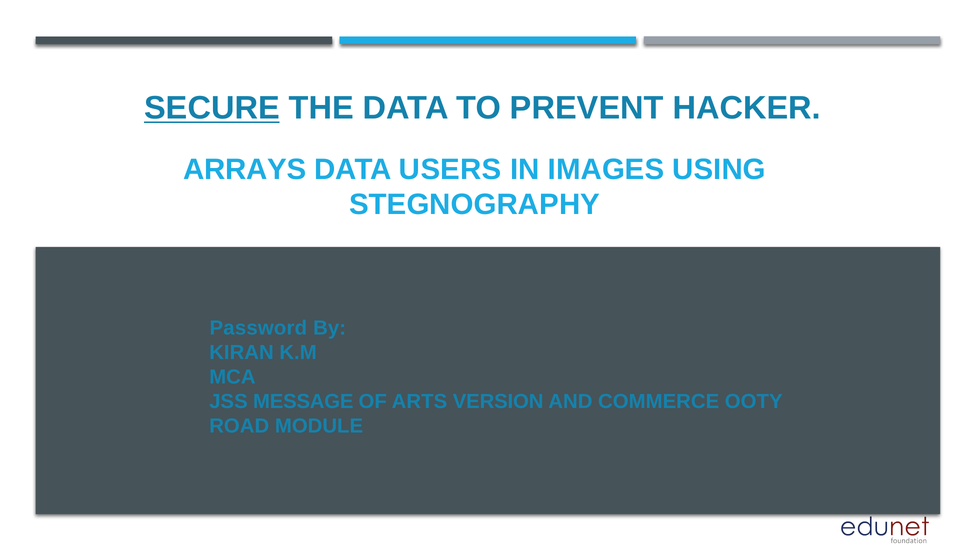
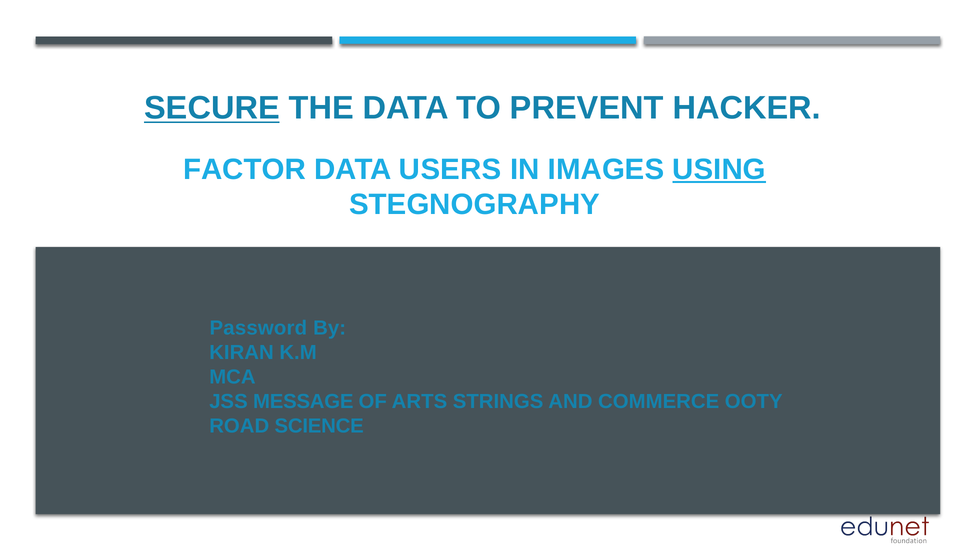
ARRAYS: ARRAYS -> FACTOR
USING underline: none -> present
VERSION: VERSION -> STRINGS
MODULE: MODULE -> SCIENCE
